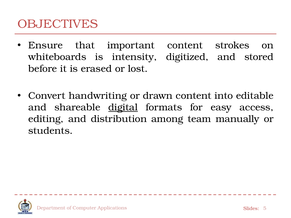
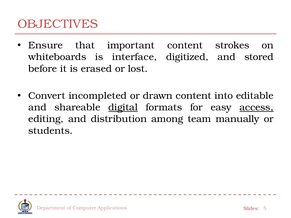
intensity: intensity -> interface
handwriting: handwriting -> incompleted
access underline: none -> present
